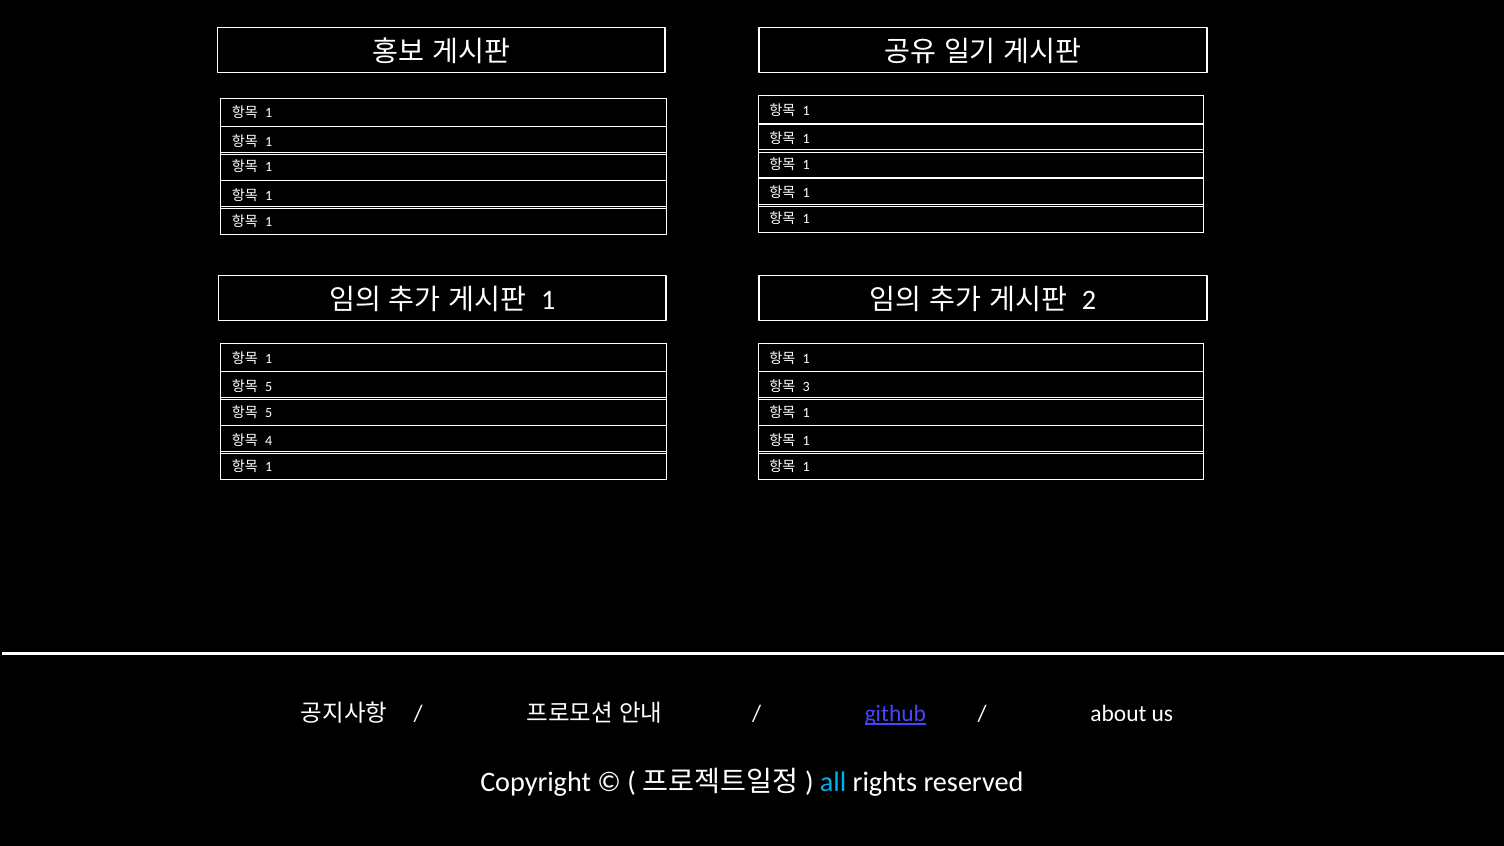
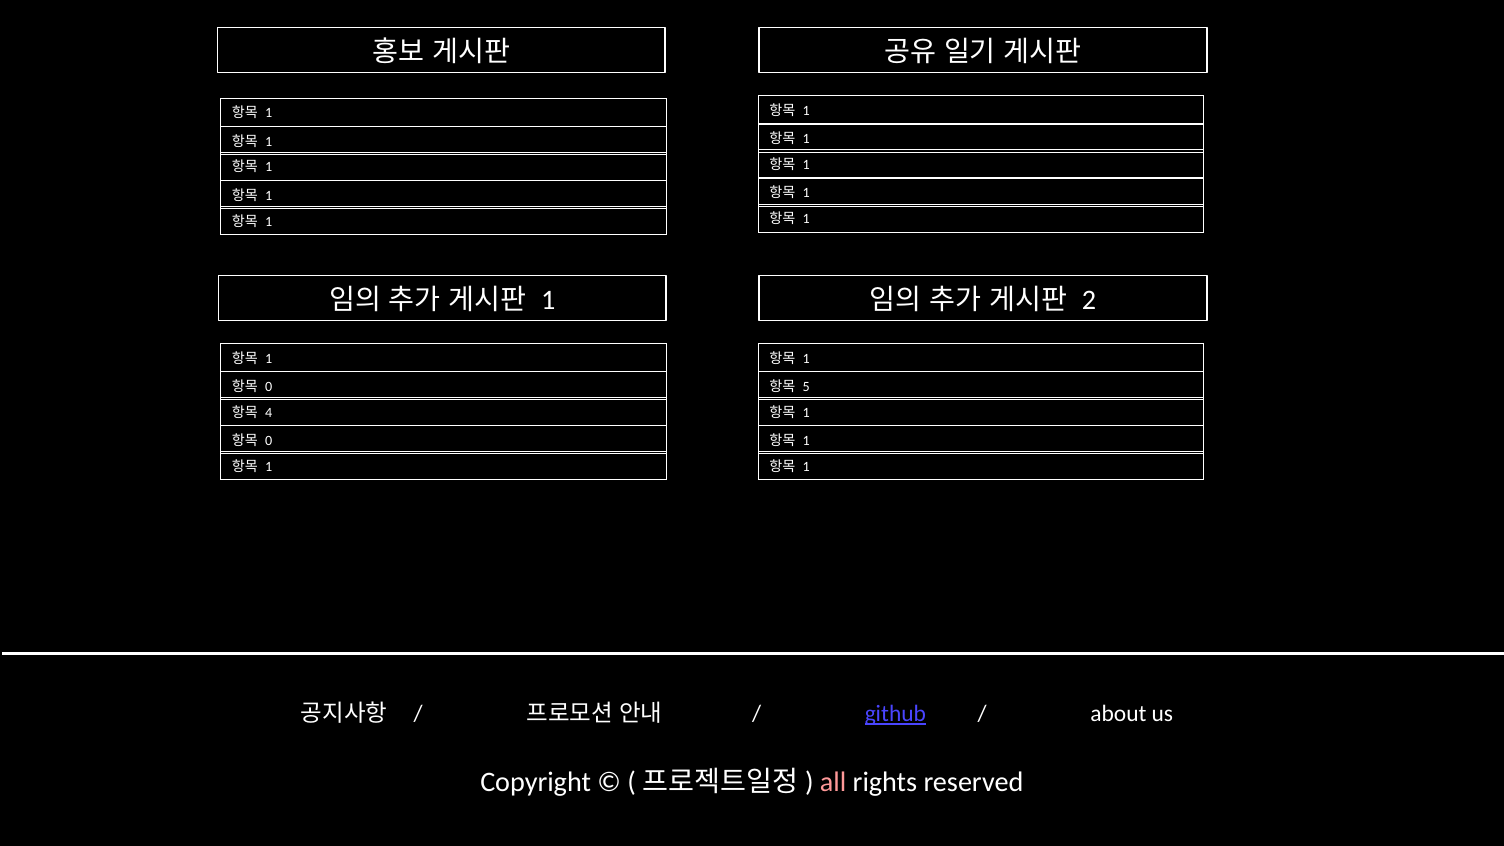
5 at (269, 387): 5 -> 0
3: 3 -> 5
5 at (269, 412): 5 -> 4
4 at (269, 441): 4 -> 0
all colour: light blue -> pink
